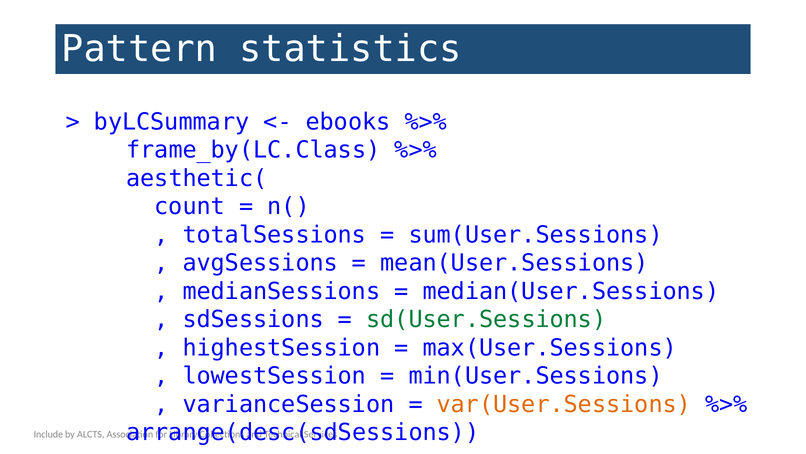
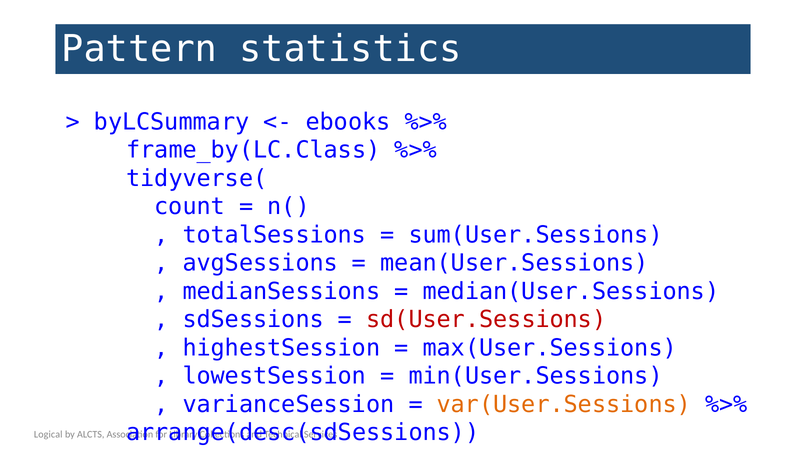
aesthetic(: aesthetic( -> tidyverse(
sd(User.Sessions colour: green -> red
Include: Include -> Logical
